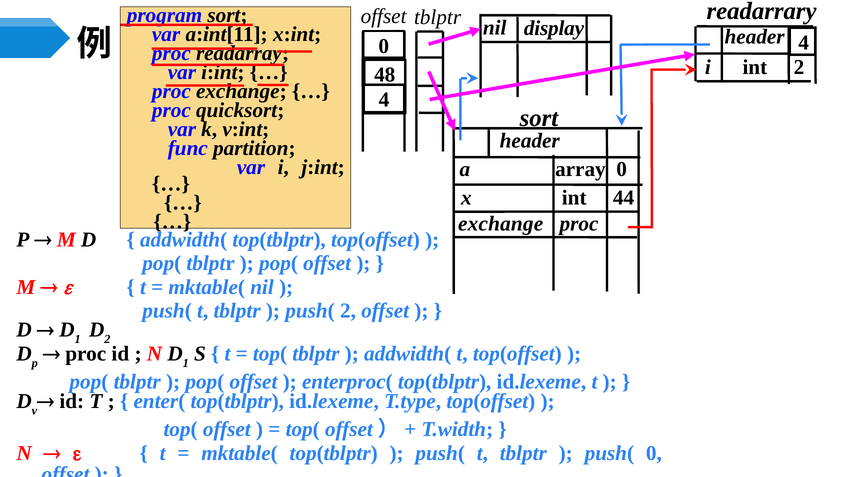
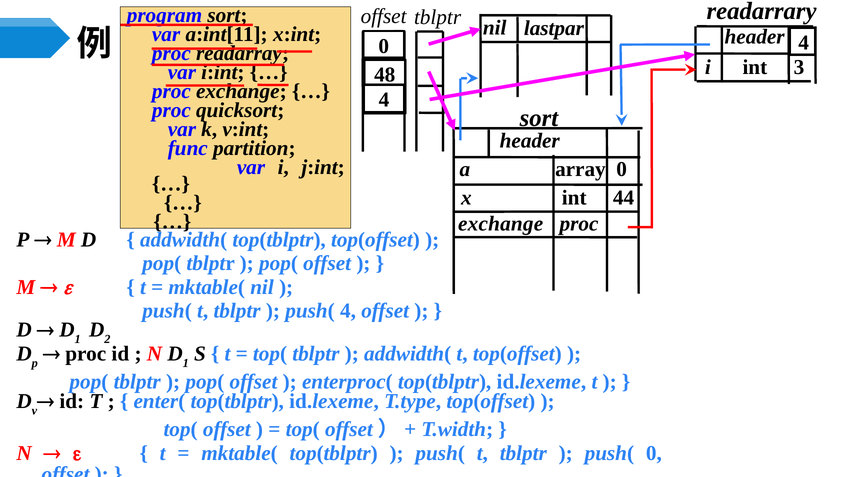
display: display -> lastpar
int 2: 2 -> 3
push( 2: 2 -> 4
